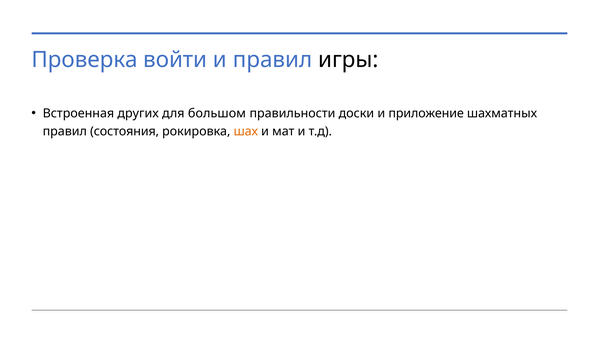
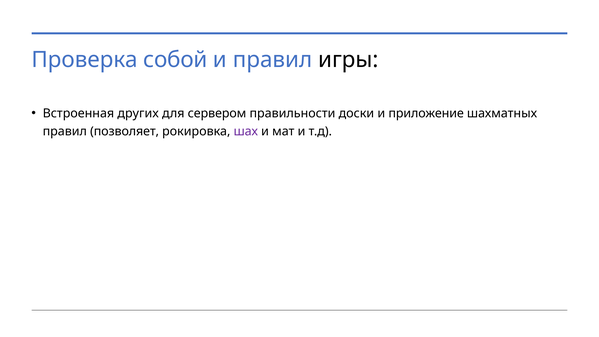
войти: войти -> собой
большом: большом -> сервером
состояния: состояния -> позволяет
шах colour: orange -> purple
